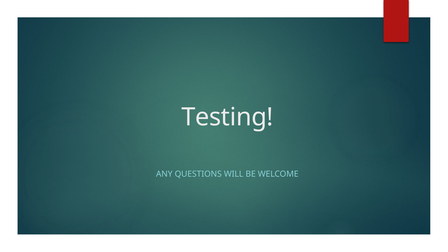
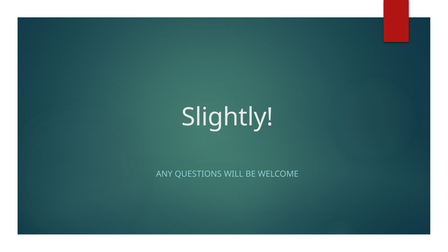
Testing: Testing -> Slightly
